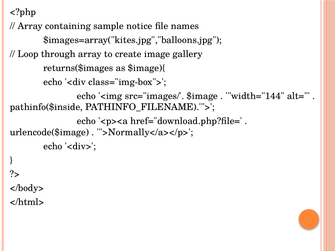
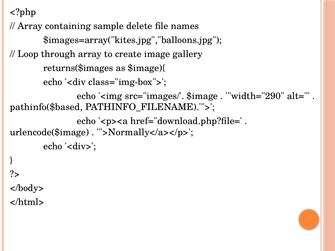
notice: notice -> delete
width="144: width="144 -> width="290
pathinfo($inside: pathinfo($inside -> pathinfo($based
